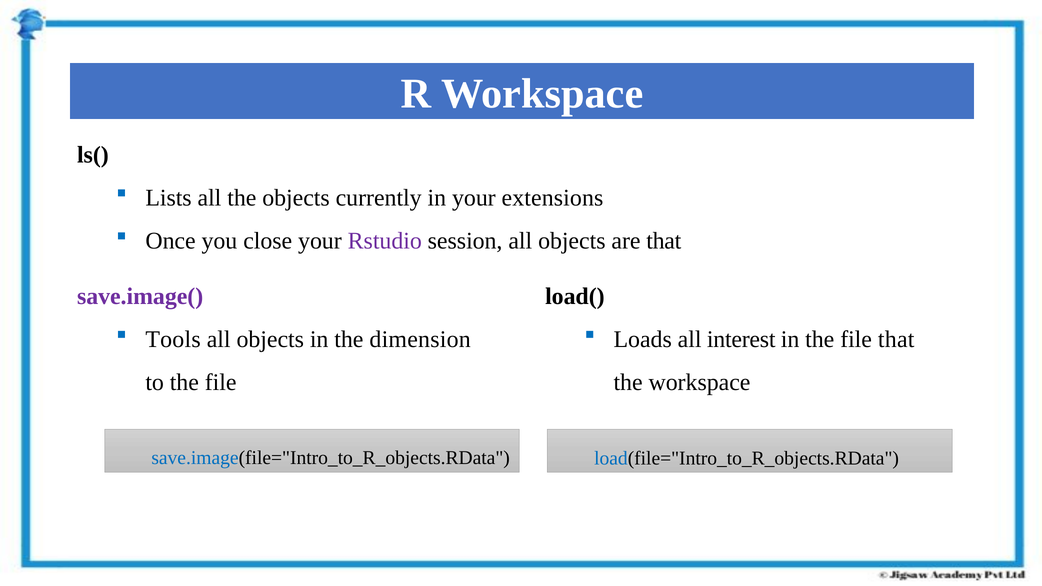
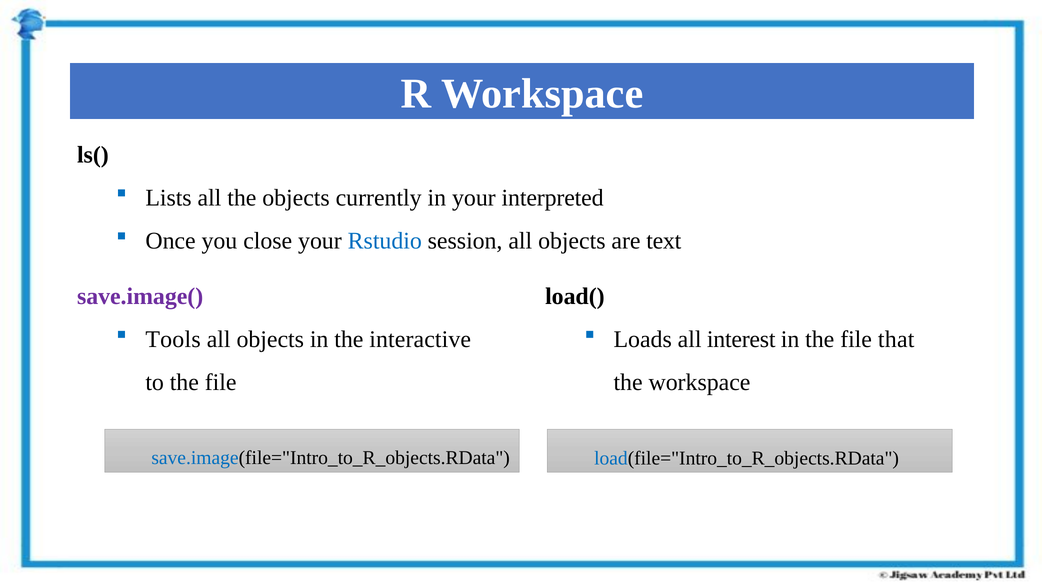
extensions: extensions -> interpreted
Rstudio colour: purple -> blue
are that: that -> text
dimension: dimension -> interactive
